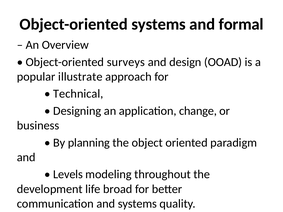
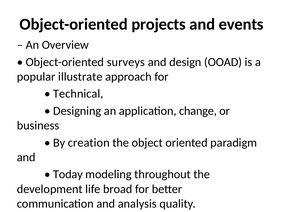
Object-oriented systems: systems -> projects
formal: formal -> events
planning: planning -> creation
Levels: Levels -> Today
and systems: systems -> analysis
